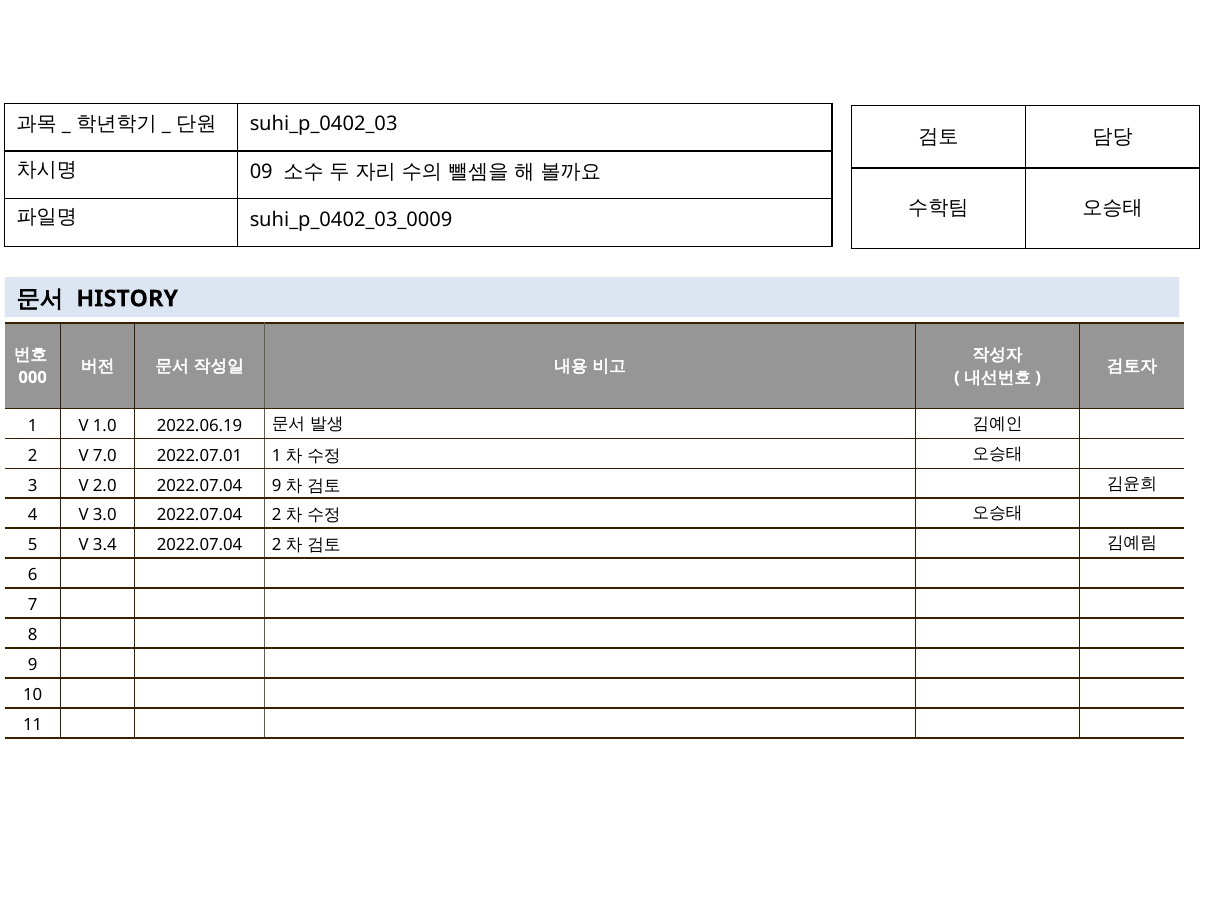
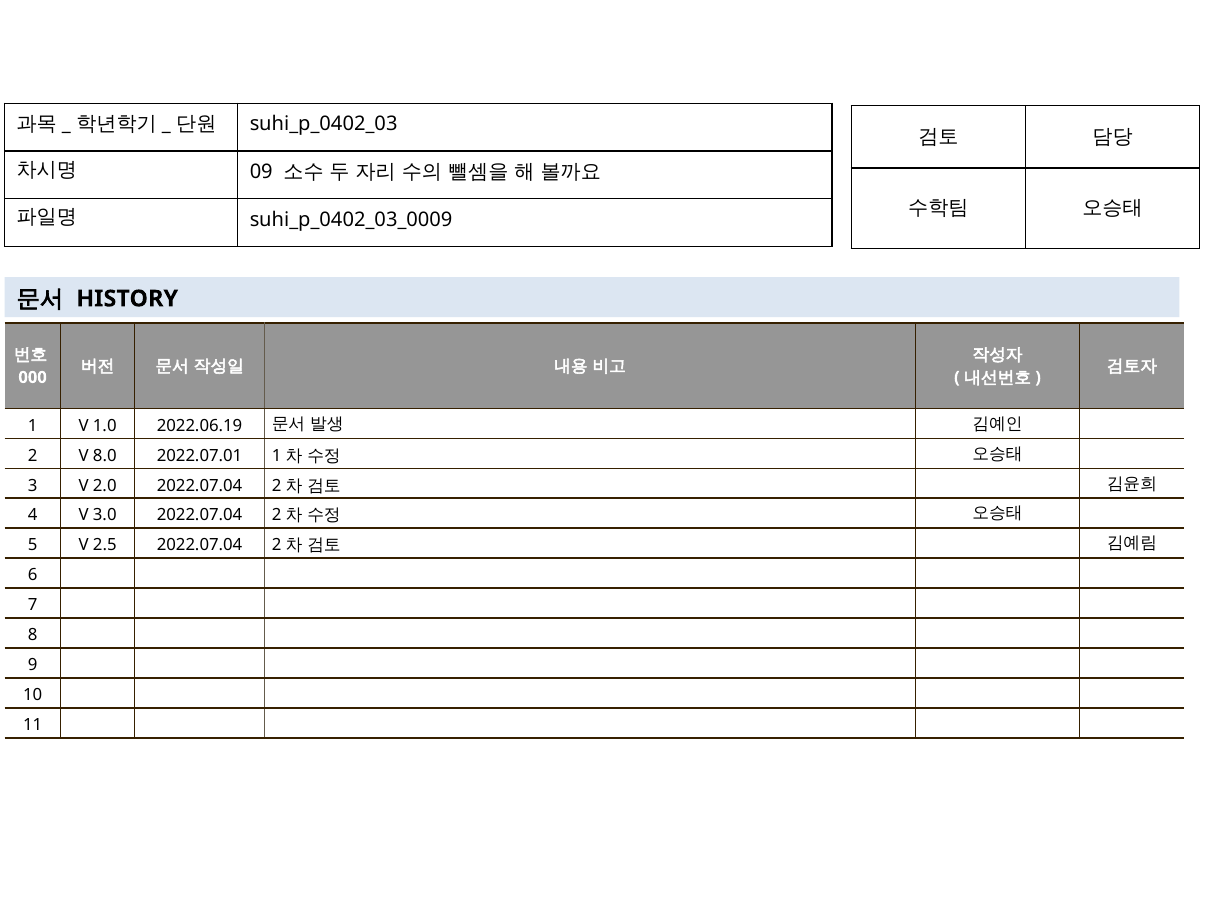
7.0: 7.0 -> 8.0
2.0 2022.07.04 9: 9 -> 2
3.4: 3.4 -> 2.5
